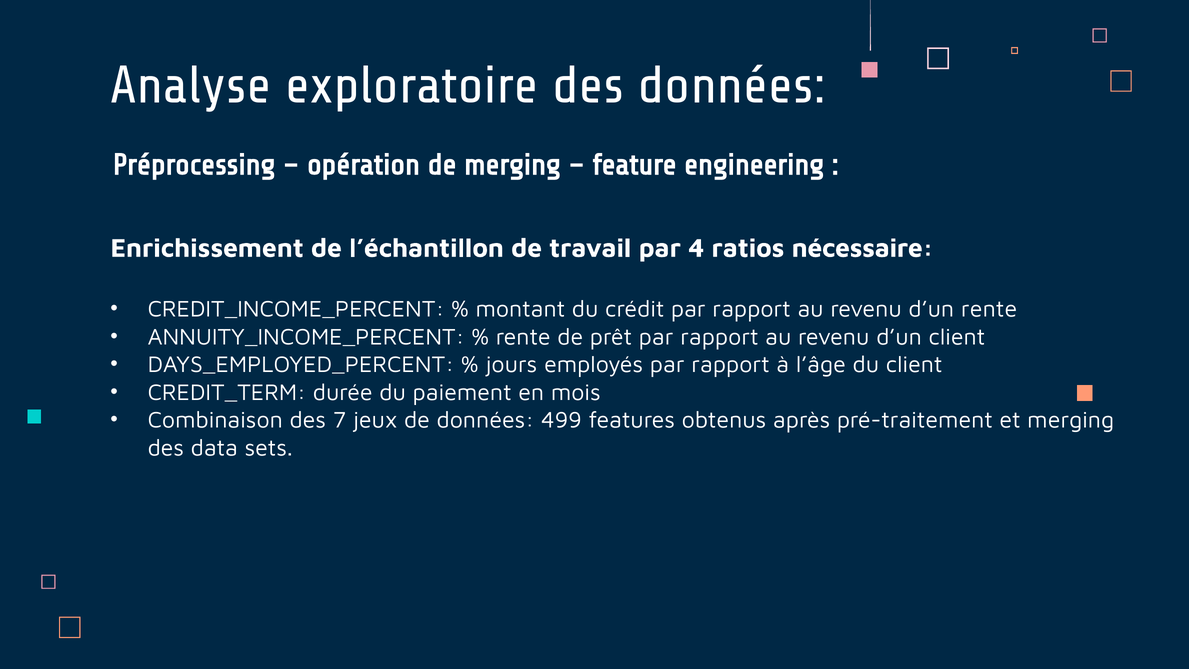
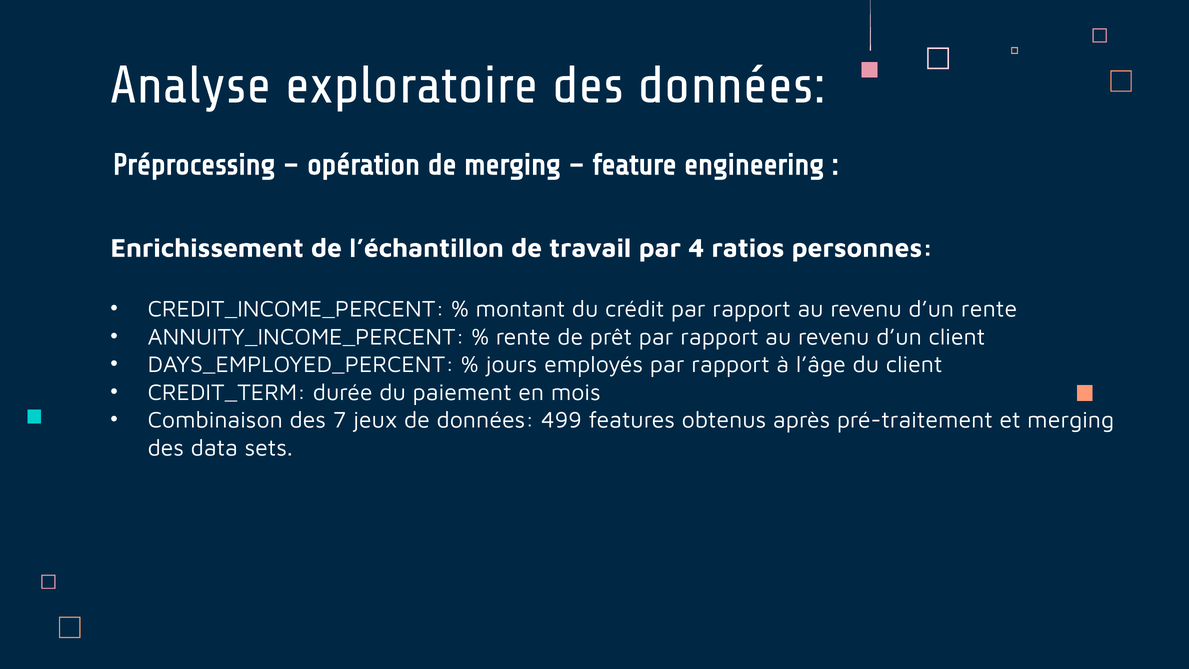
nécessaire: nécessaire -> personnes
